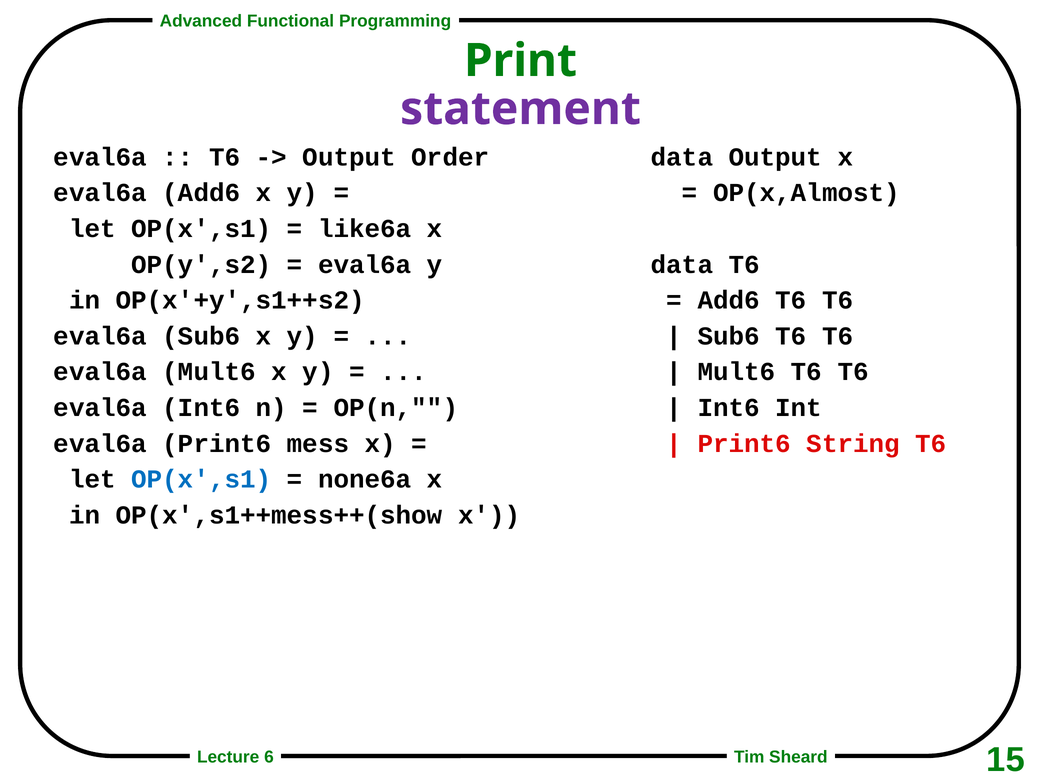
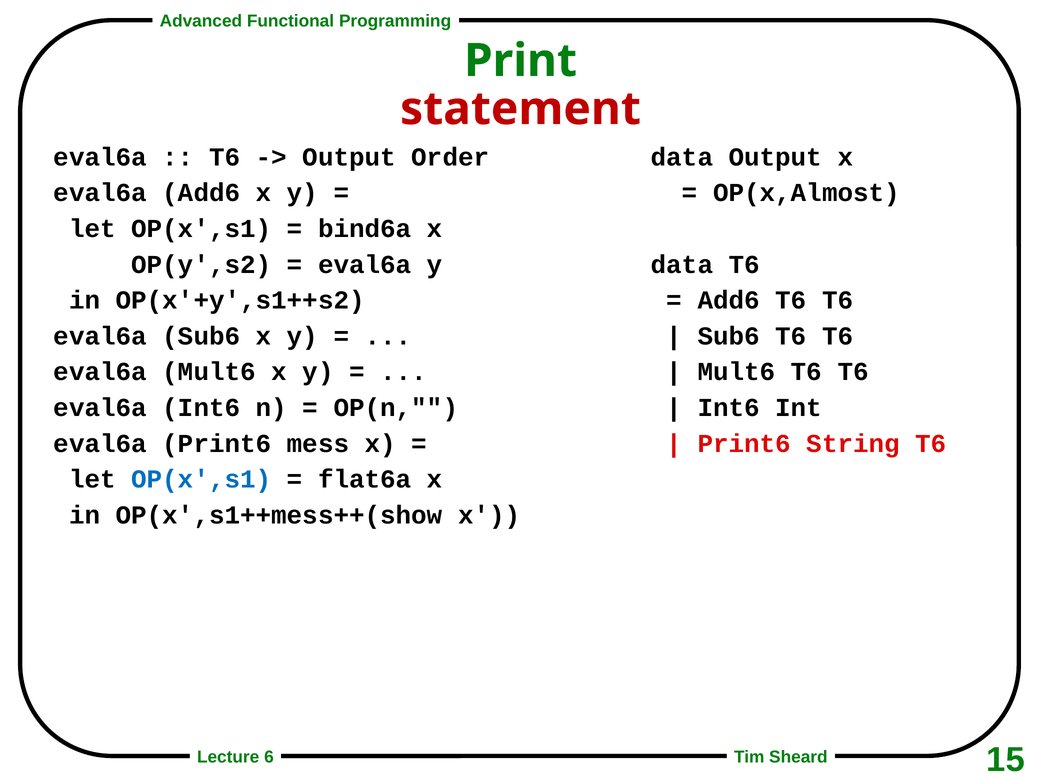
statement colour: purple -> red
like6a: like6a -> bind6a
none6a: none6a -> flat6a
